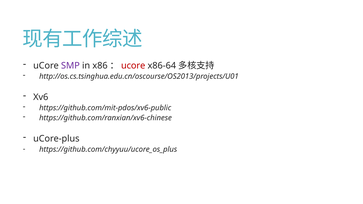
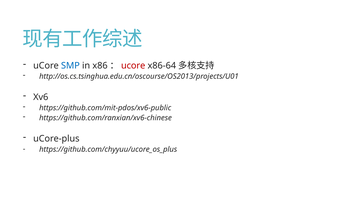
SMP colour: purple -> blue
